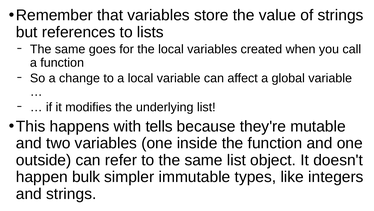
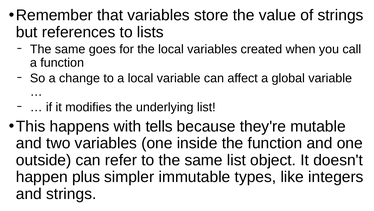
bulk: bulk -> plus
